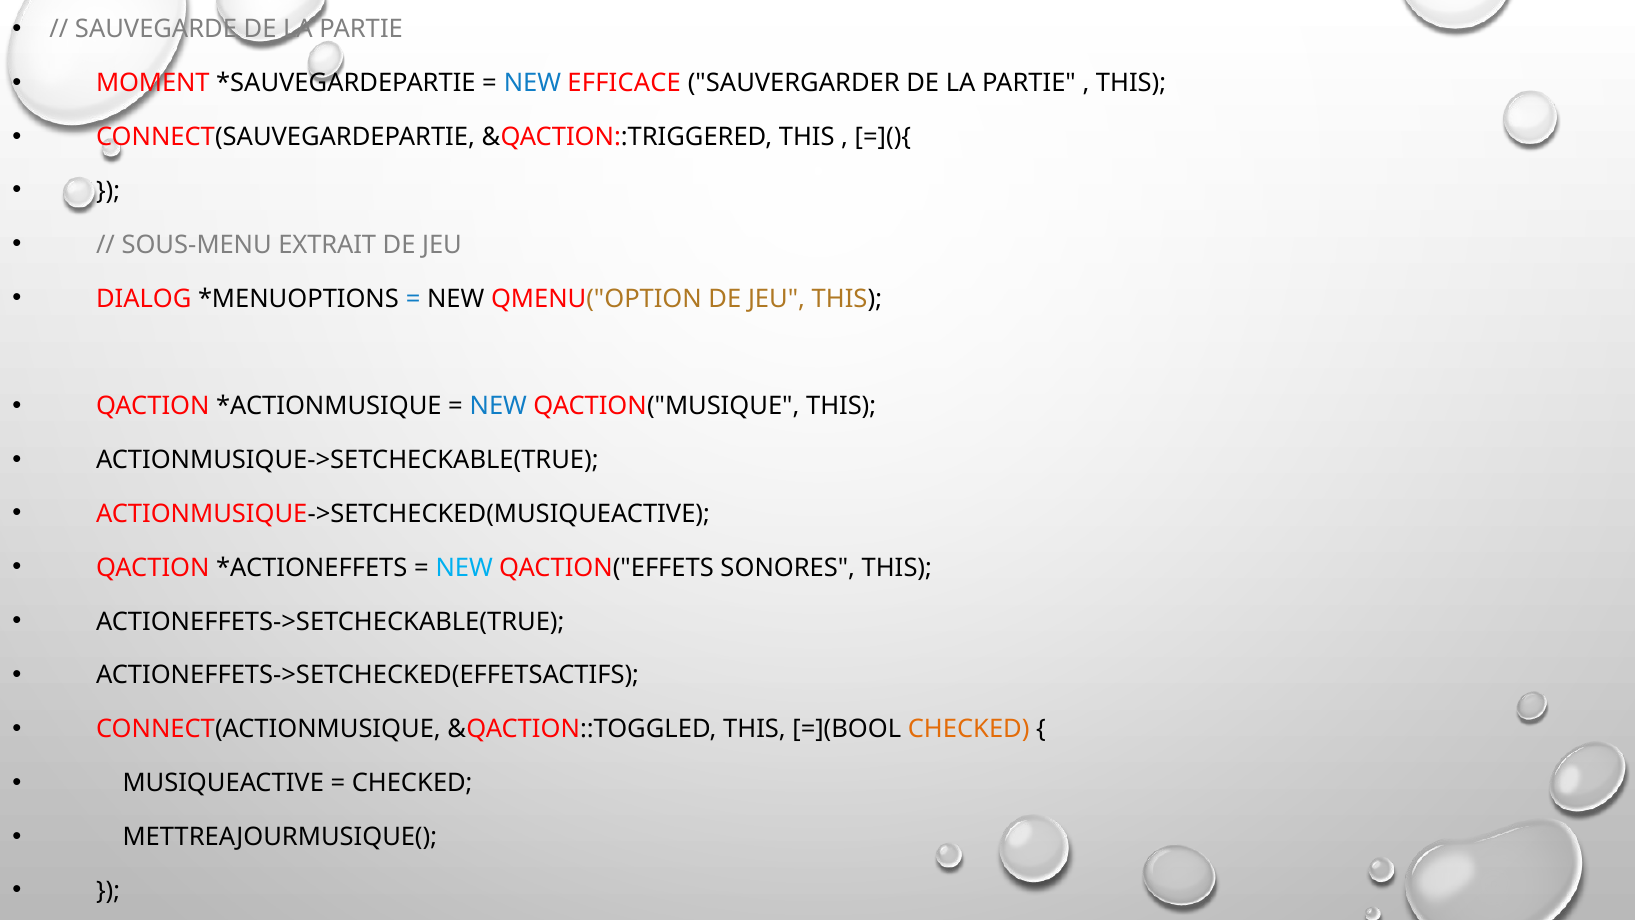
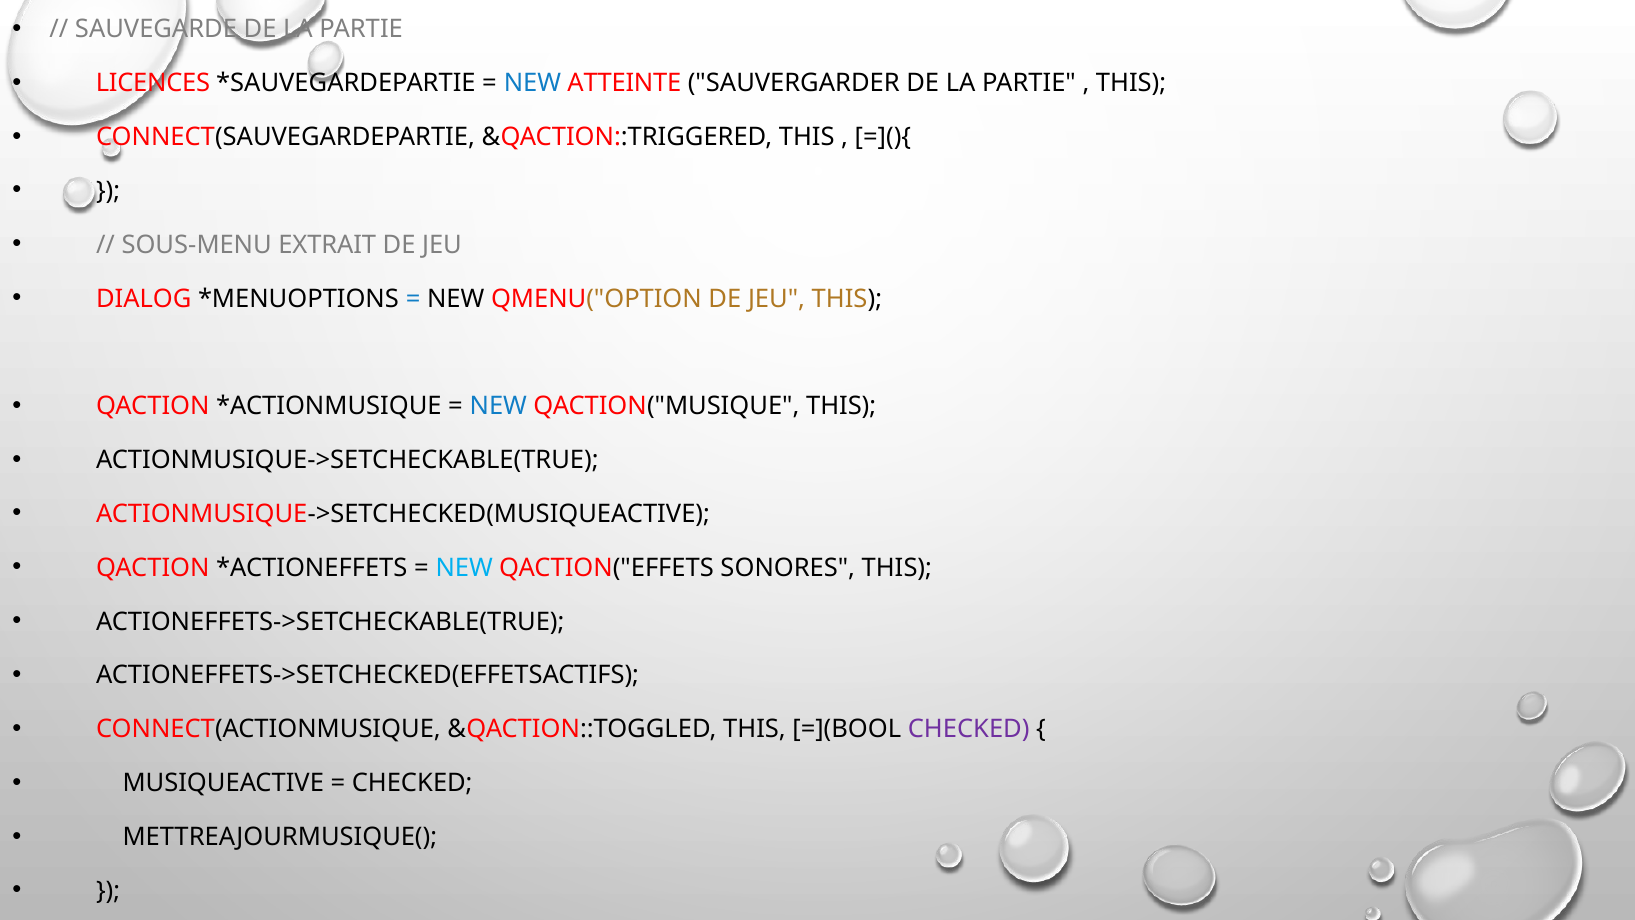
MOMENT: MOMENT -> LICENCES
EFFICACE: EFFICACE -> ATTEINTE
CHECKED at (969, 729) colour: orange -> purple
